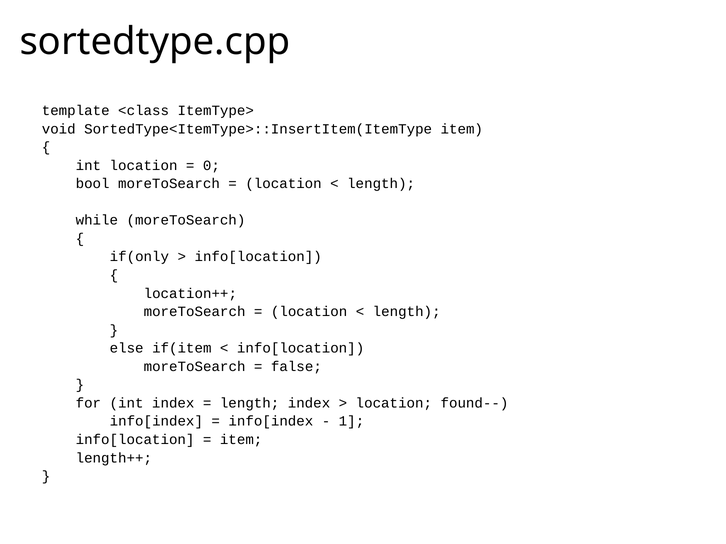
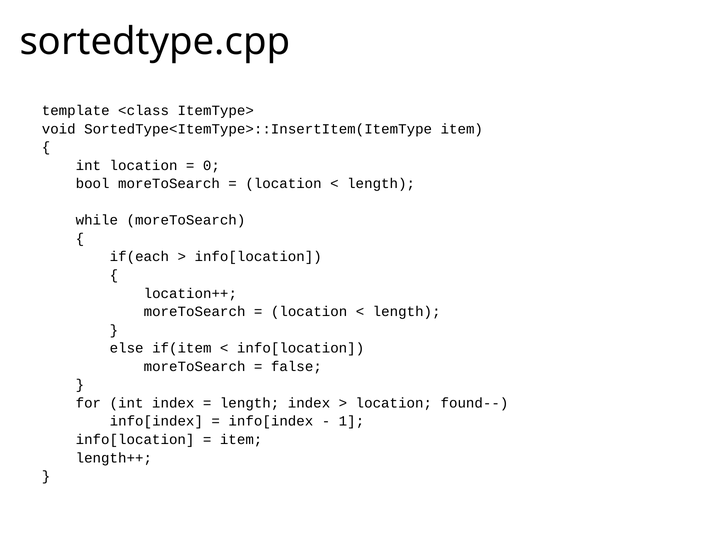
if(only: if(only -> if(each
